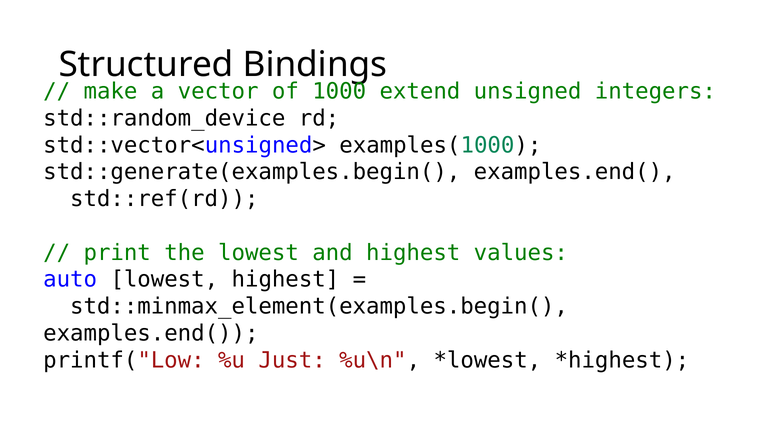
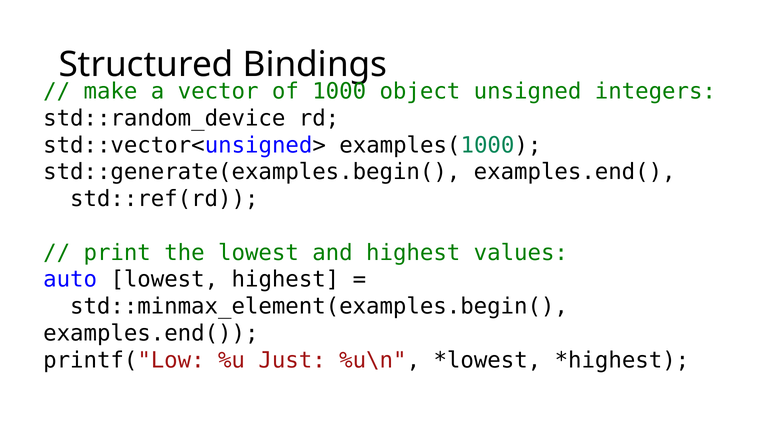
extend: extend -> object
